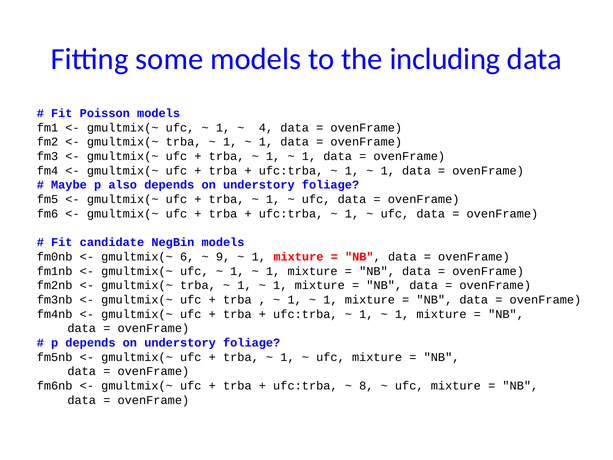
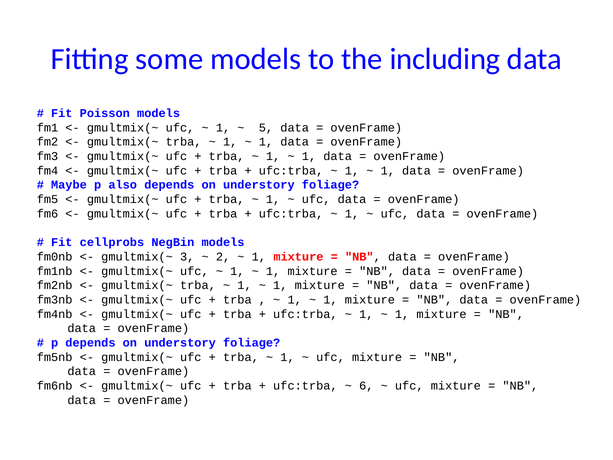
4: 4 -> 5
candidate: candidate -> cellprobs
6: 6 -> 3
9: 9 -> 2
8: 8 -> 6
